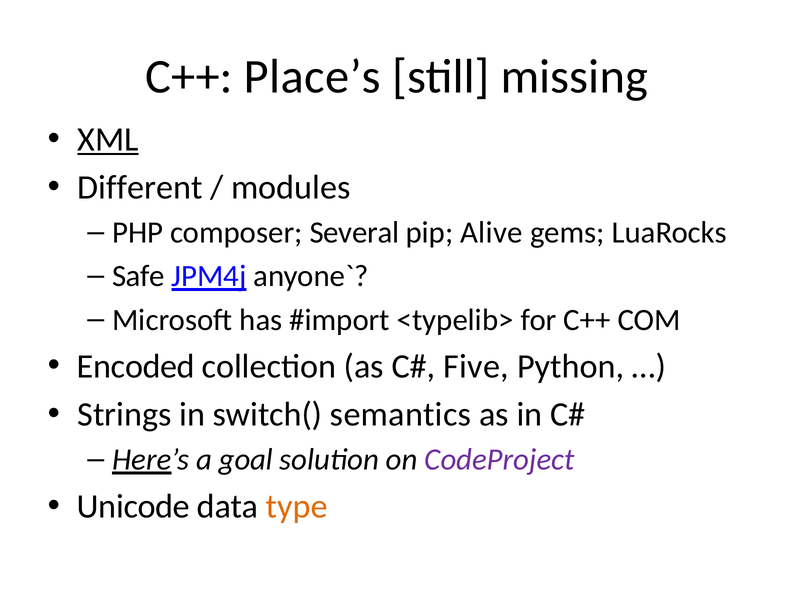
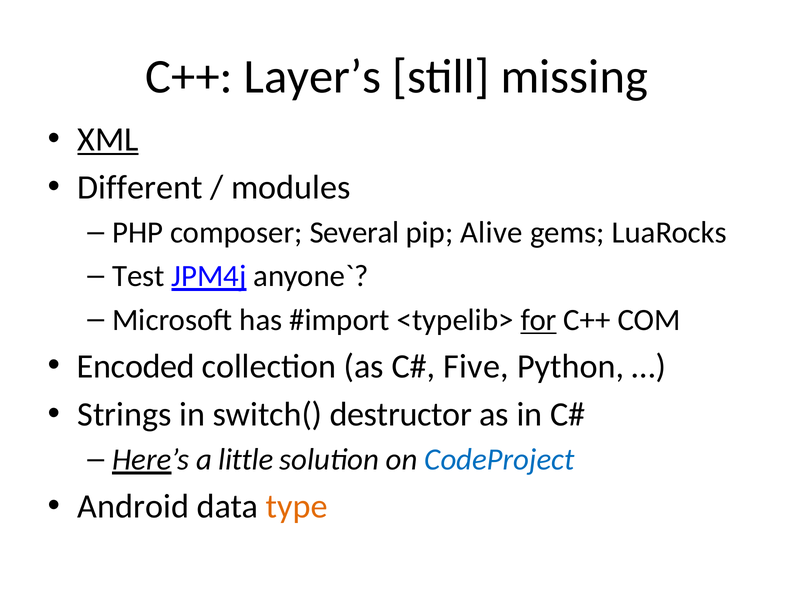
Place’s: Place’s -> Layer’s
Safe: Safe -> Test
for underline: none -> present
semantics: semantics -> destructor
goal: goal -> little
CodeProject colour: purple -> blue
Unicode: Unicode -> Android
